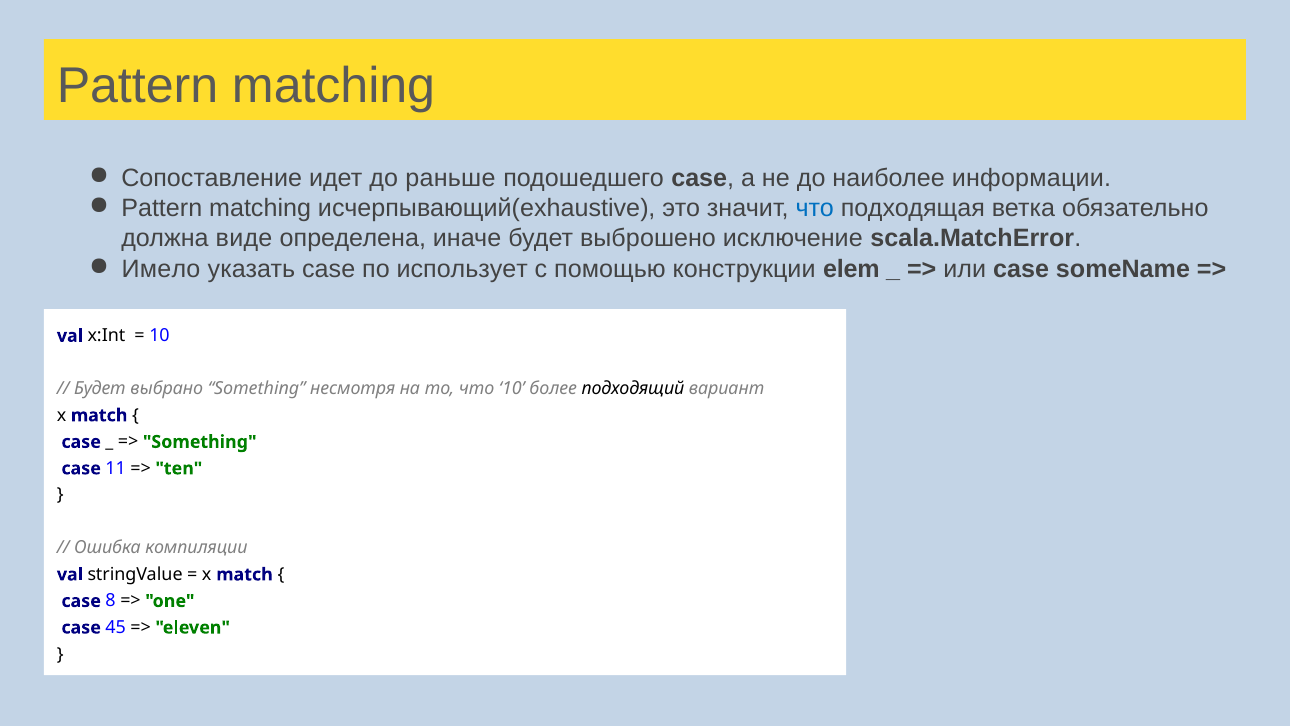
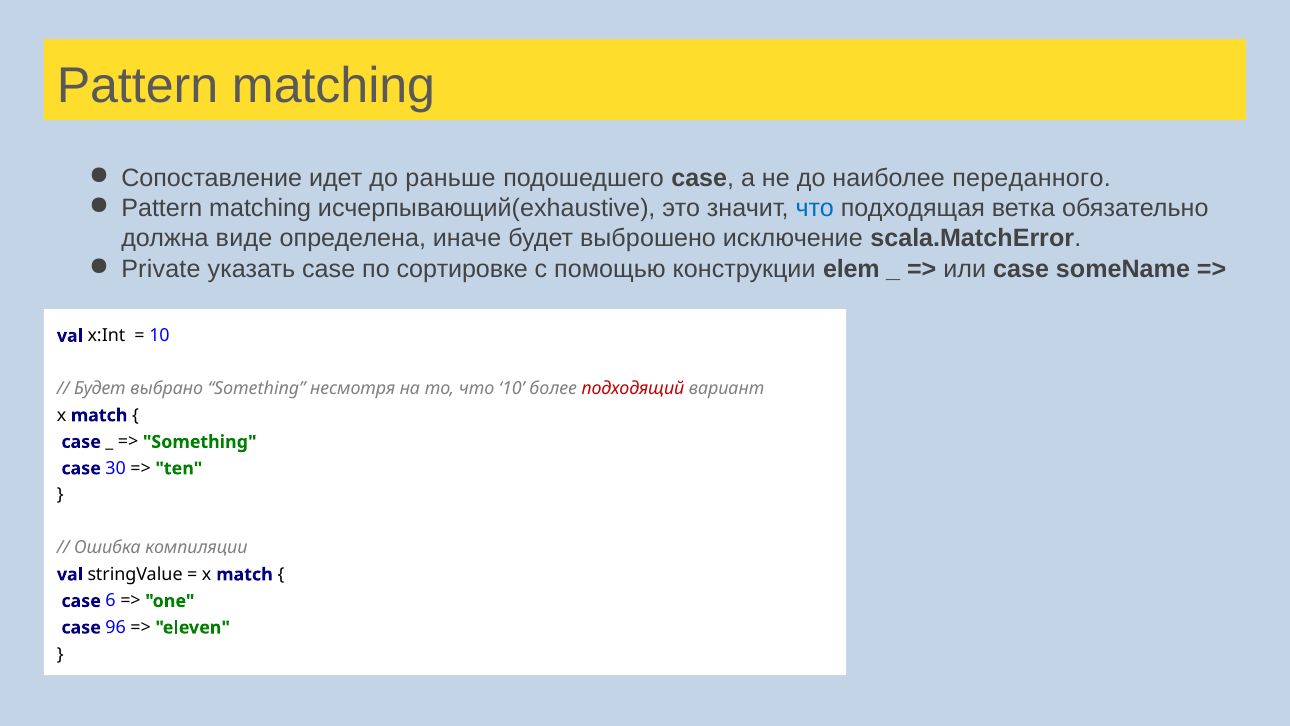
информации: информации -> переданного
Имело: Имело -> Private
использует: использует -> сортировке
подходящий colour: black -> red
11: 11 -> 30
8: 8 -> 6
45: 45 -> 96
